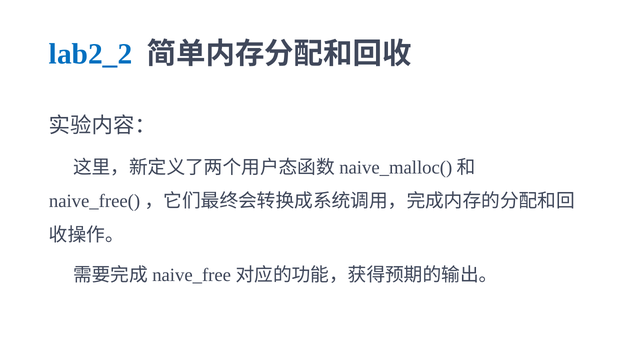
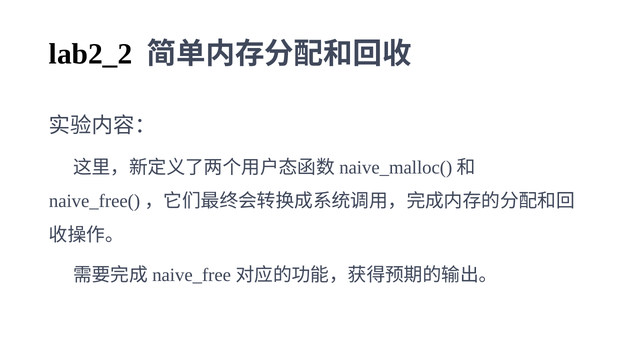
lab2_2 colour: blue -> black
